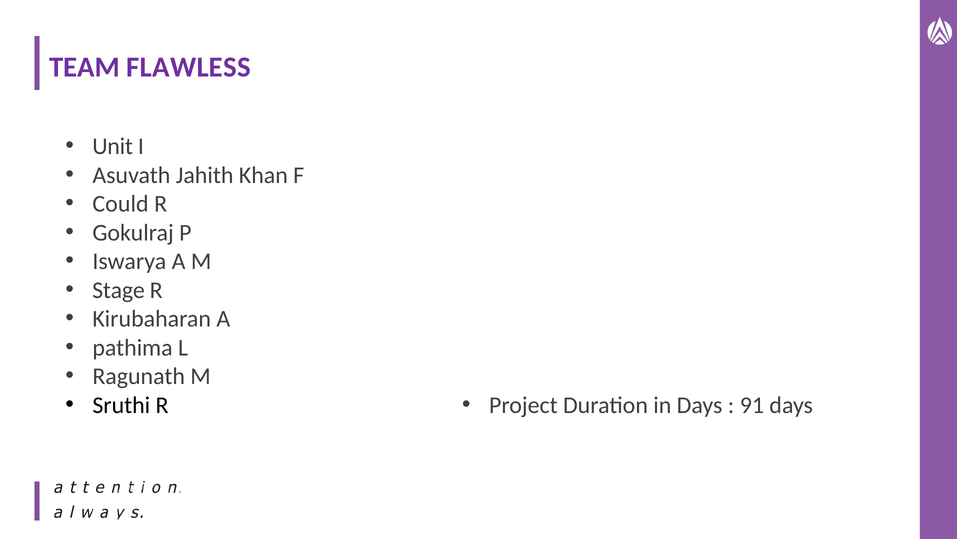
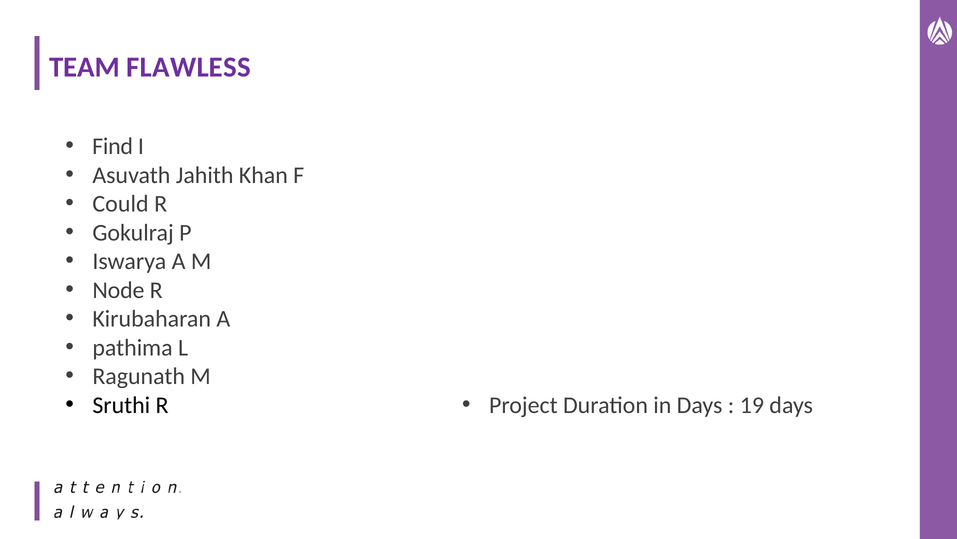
Unit: Unit -> Find
Stage: Stage -> Node
91: 91 -> 19
